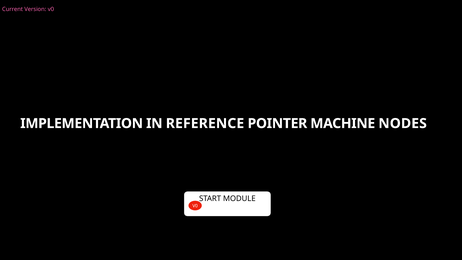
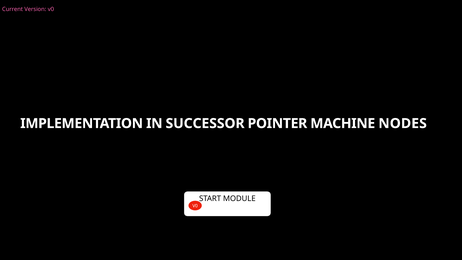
REFERENCE: REFERENCE -> SUCCESSOR
